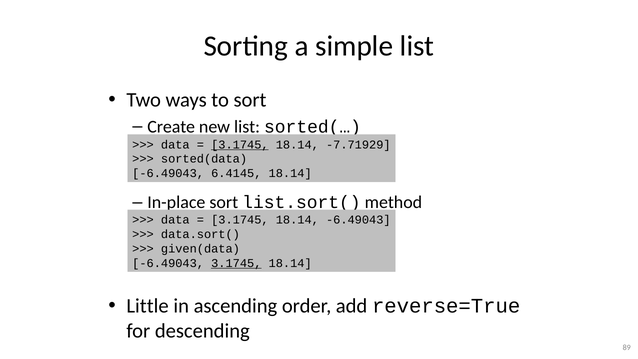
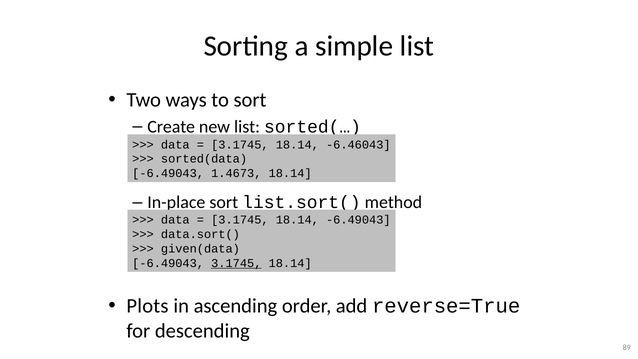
3.1745 at (240, 145) underline: present -> none
-7.71929: -7.71929 -> -6.46043
6.4145: 6.4145 -> 1.4673
Little: Little -> Plots
